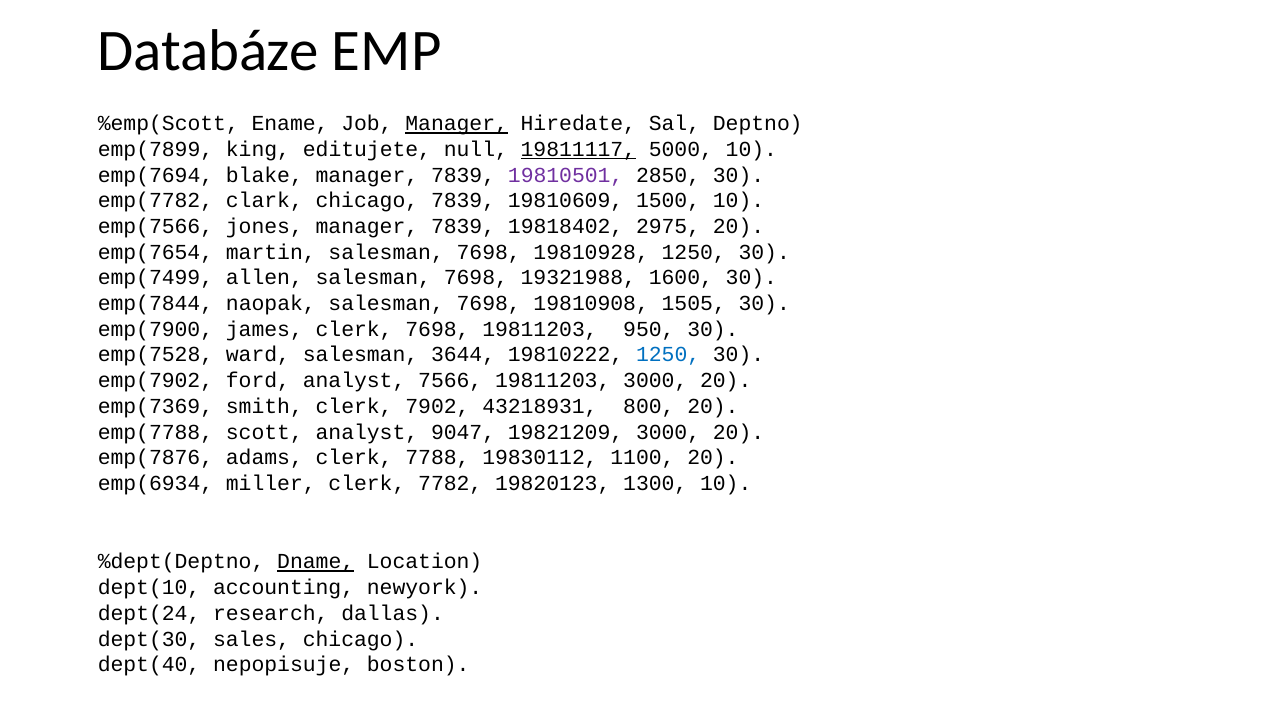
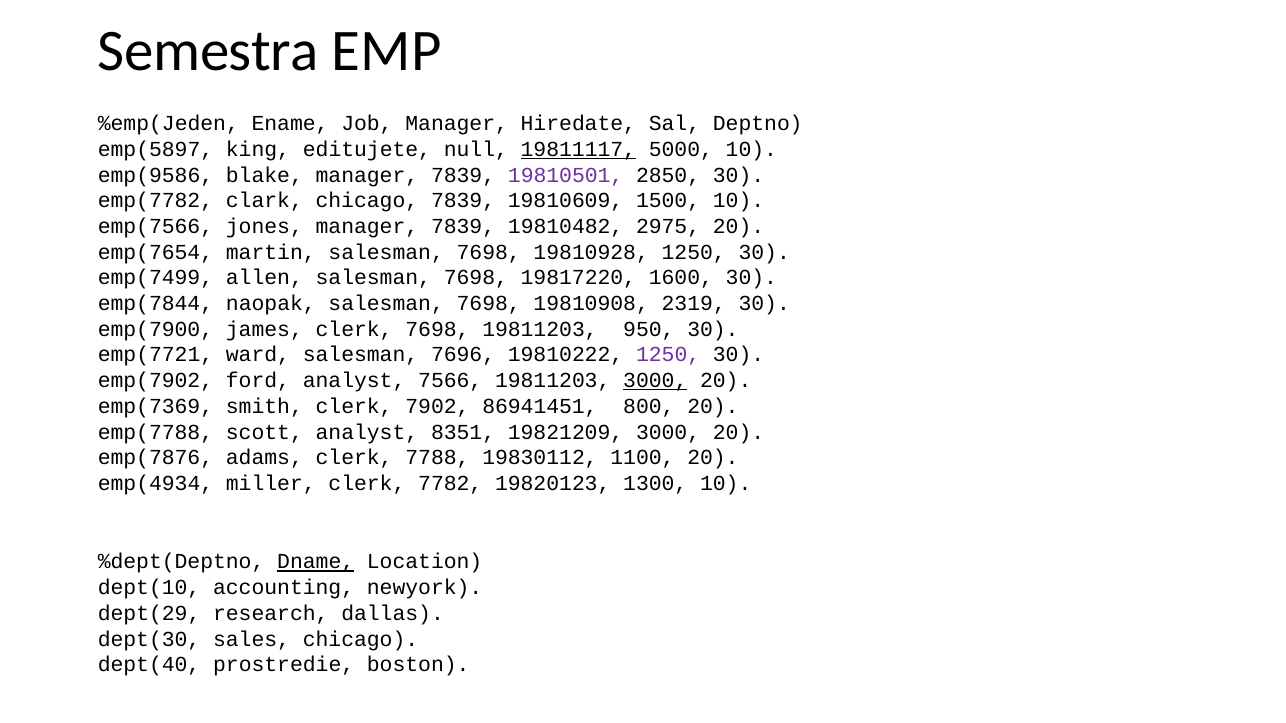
Databáze: Databáze -> Semestra
%emp(Scott: %emp(Scott -> %emp(Jeden
Manager at (457, 124) underline: present -> none
emp(7899: emp(7899 -> emp(5897
emp(7694: emp(7694 -> emp(9586
19818402: 19818402 -> 19810482
19321988: 19321988 -> 19817220
1505: 1505 -> 2319
emp(7528: emp(7528 -> emp(7721
3644: 3644 -> 7696
1250 at (668, 355) colour: blue -> purple
3000 at (655, 381) underline: none -> present
43218931: 43218931 -> 86941451
9047: 9047 -> 8351
emp(6934: emp(6934 -> emp(4934
dept(24: dept(24 -> dept(29
nepopisuje: nepopisuje -> prostredie
